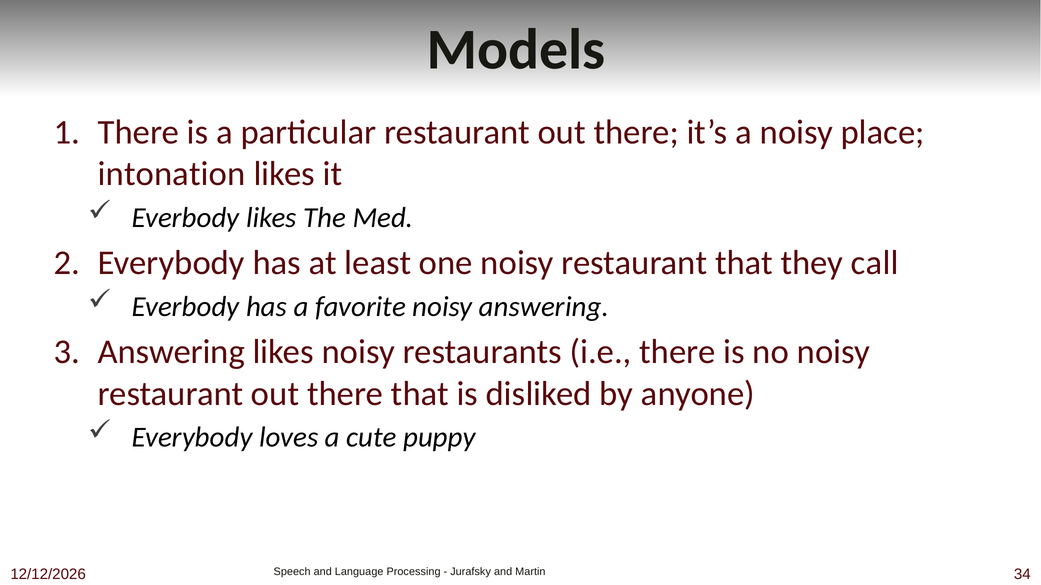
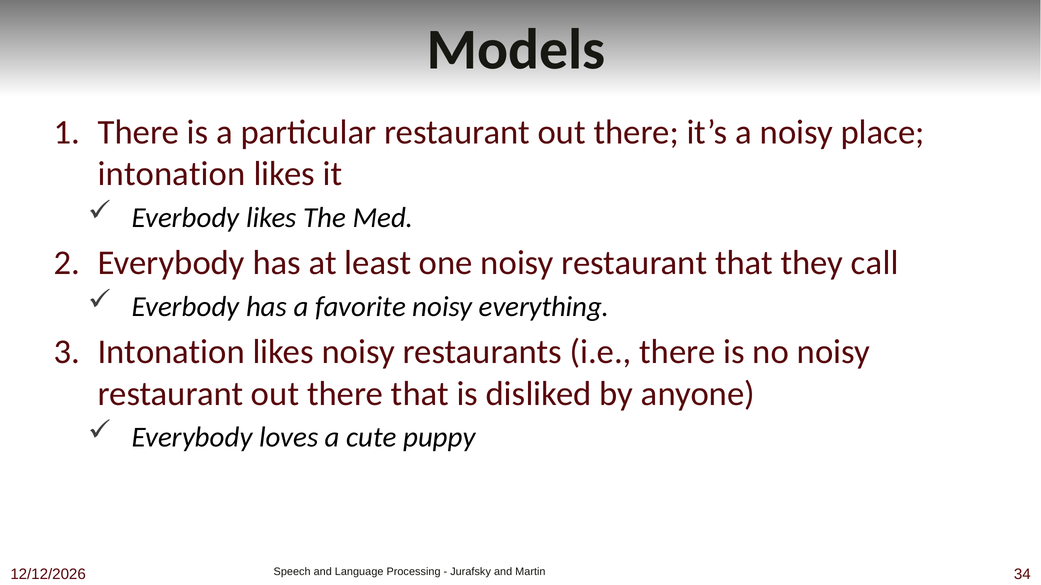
noisy answering: answering -> everything
Answering at (171, 352): Answering -> Intonation
